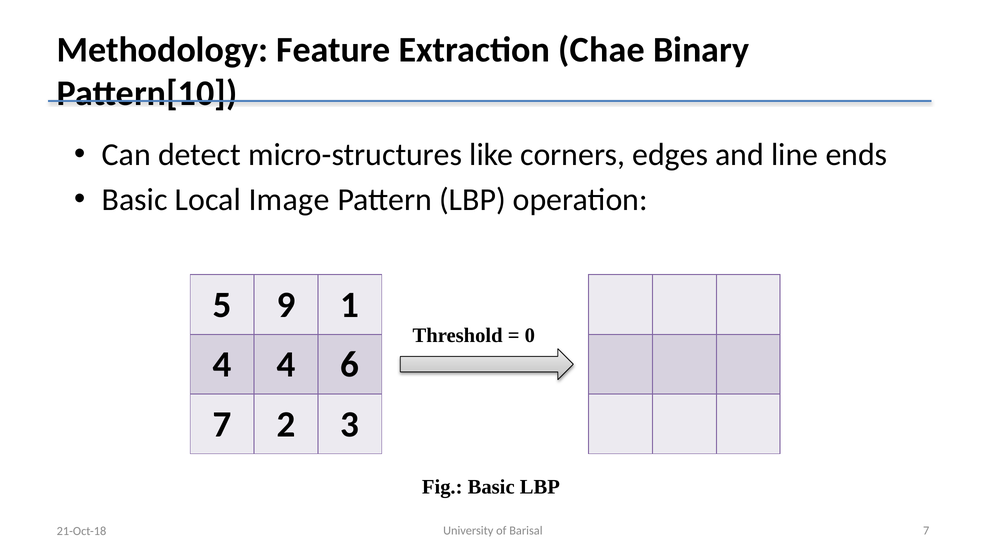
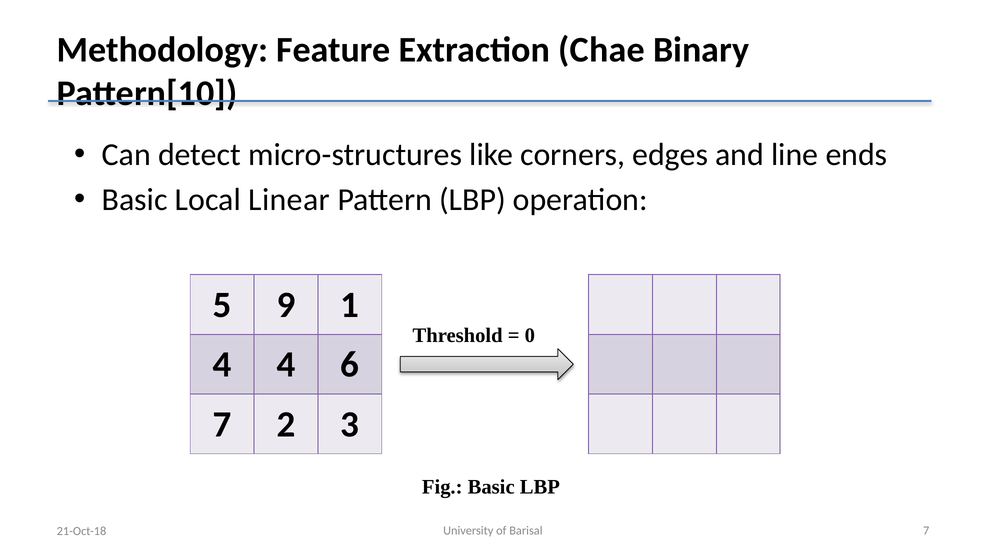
Image: Image -> Linear
